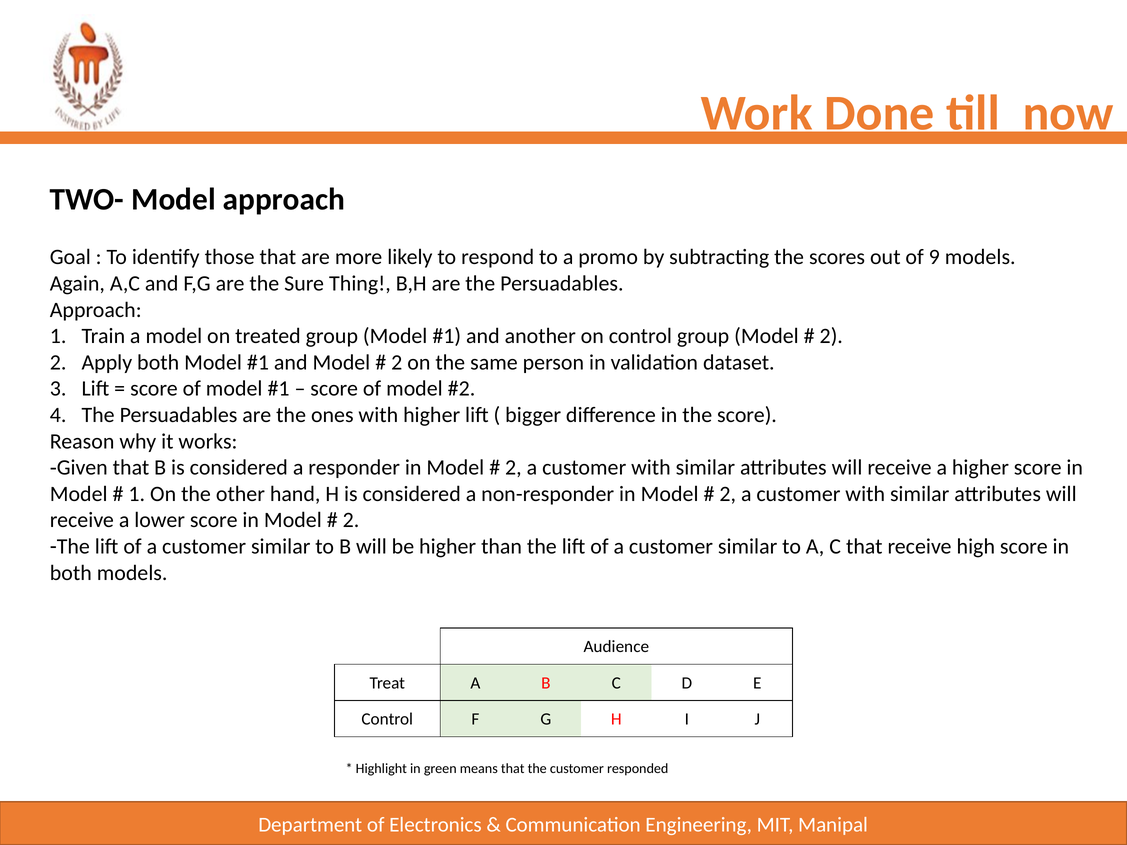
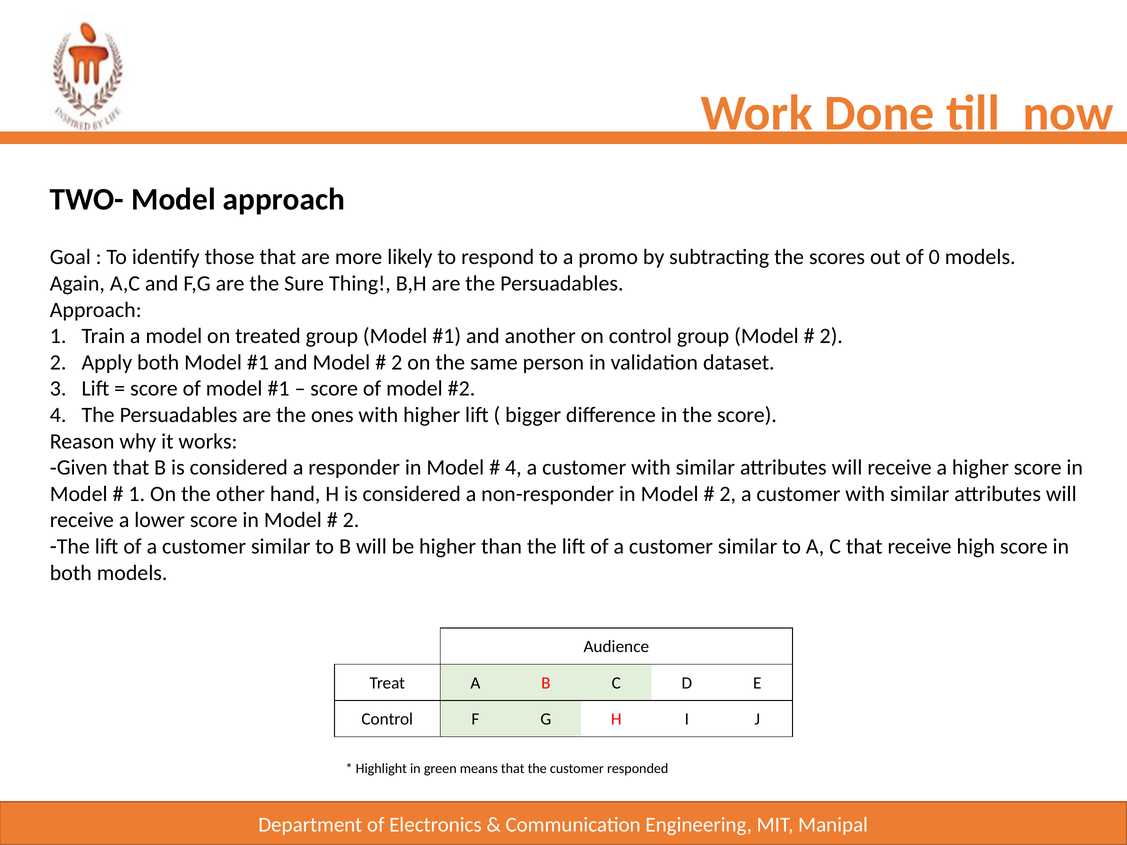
9: 9 -> 0
2 at (513, 468): 2 -> 4
